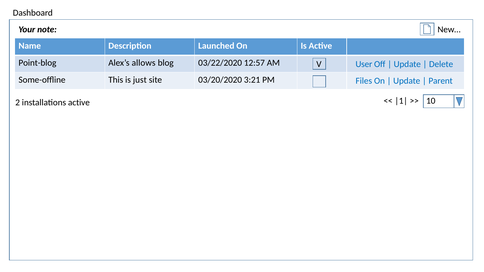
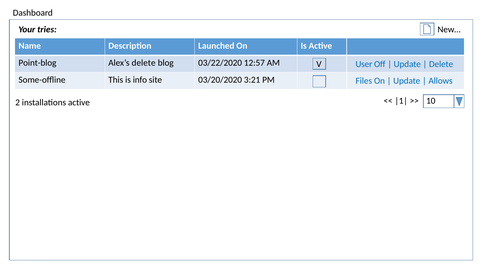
note: note -> tries
Alex’s allows: allows -> delete
just: just -> info
Parent: Parent -> Allows
